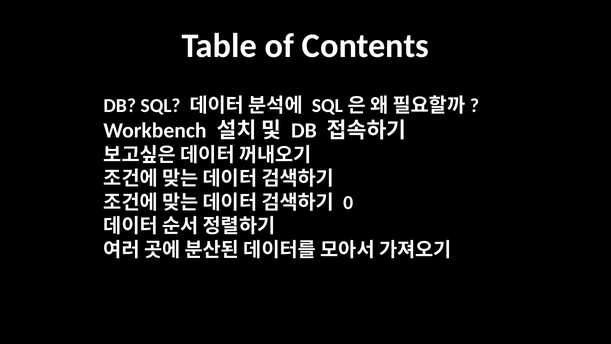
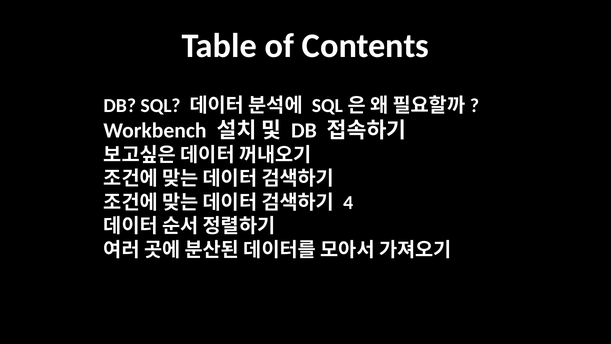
0: 0 -> 4
